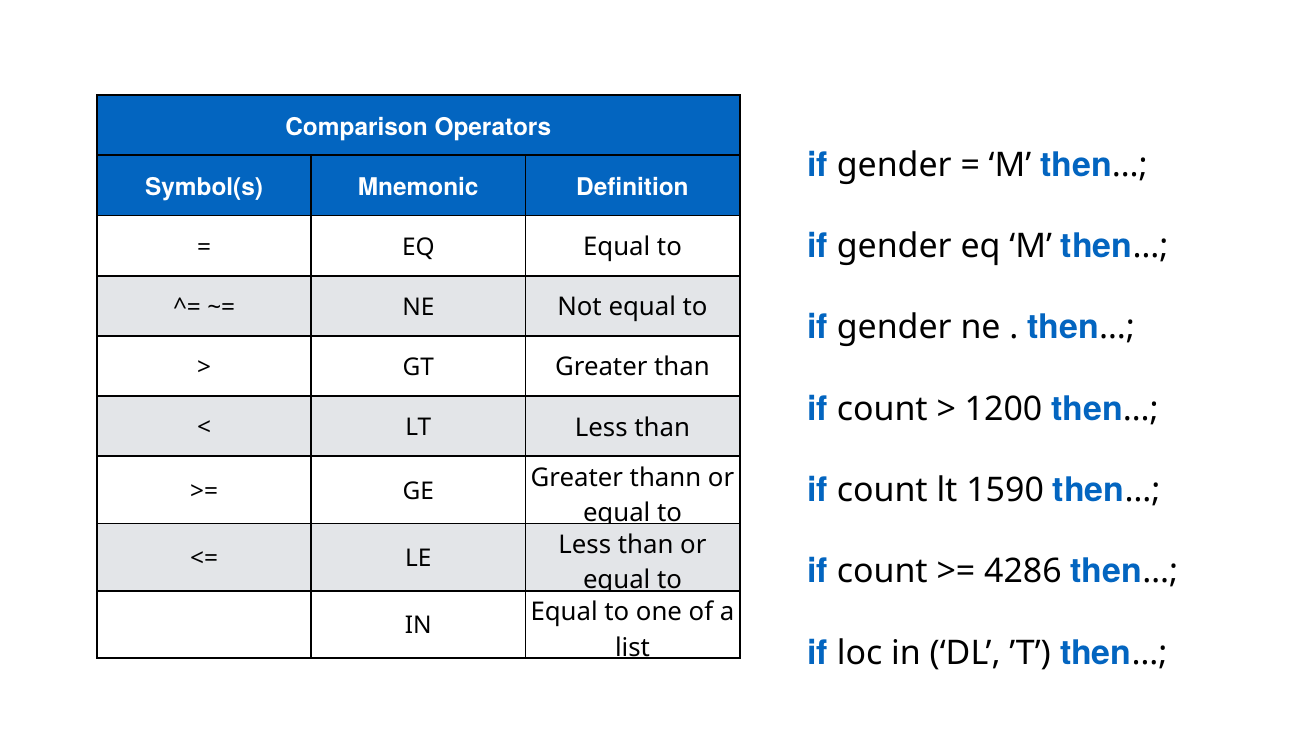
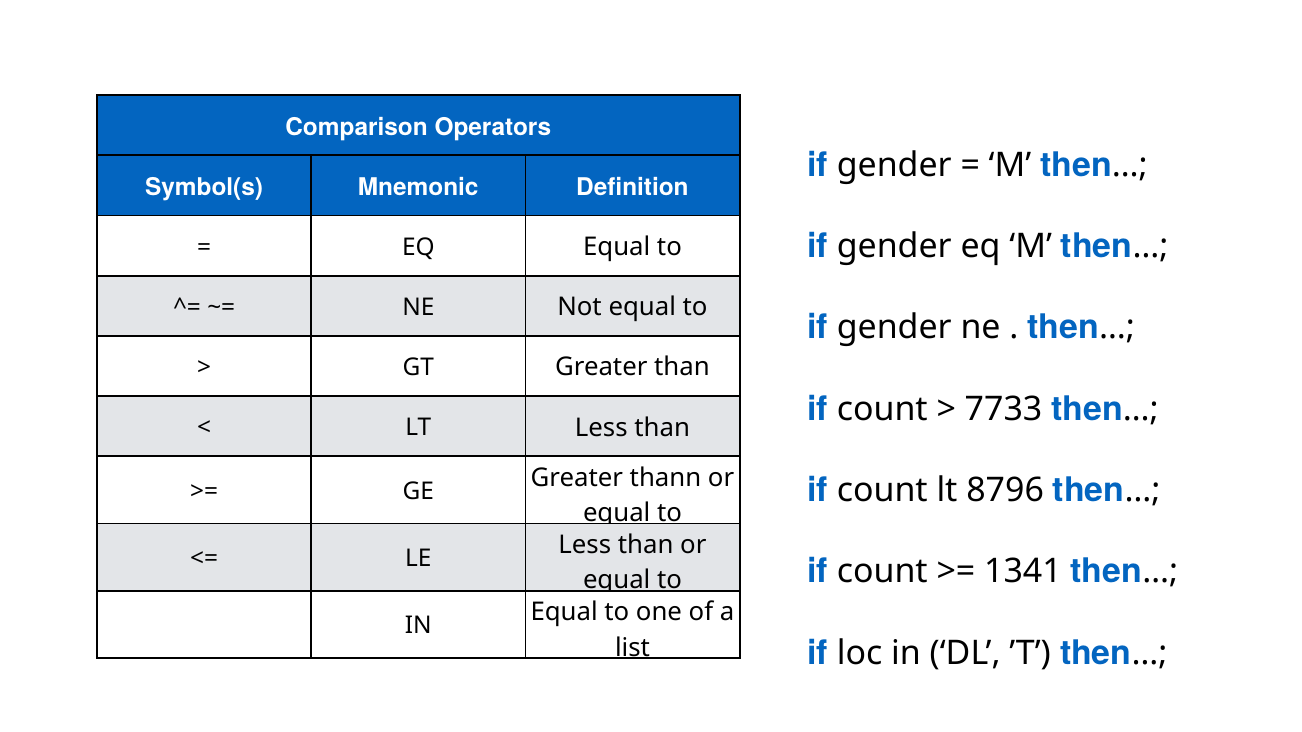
1200: 1200 -> 7733
1590: 1590 -> 8796
4286: 4286 -> 1341
